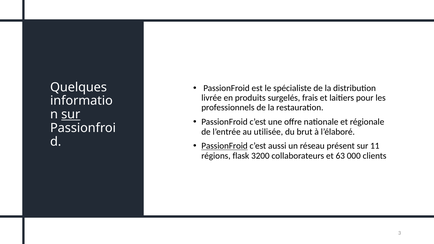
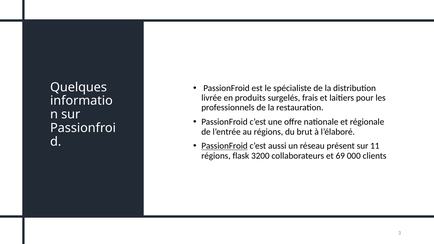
sur at (71, 115) underline: present -> none
au utilisée: utilisée -> régions
63: 63 -> 69
